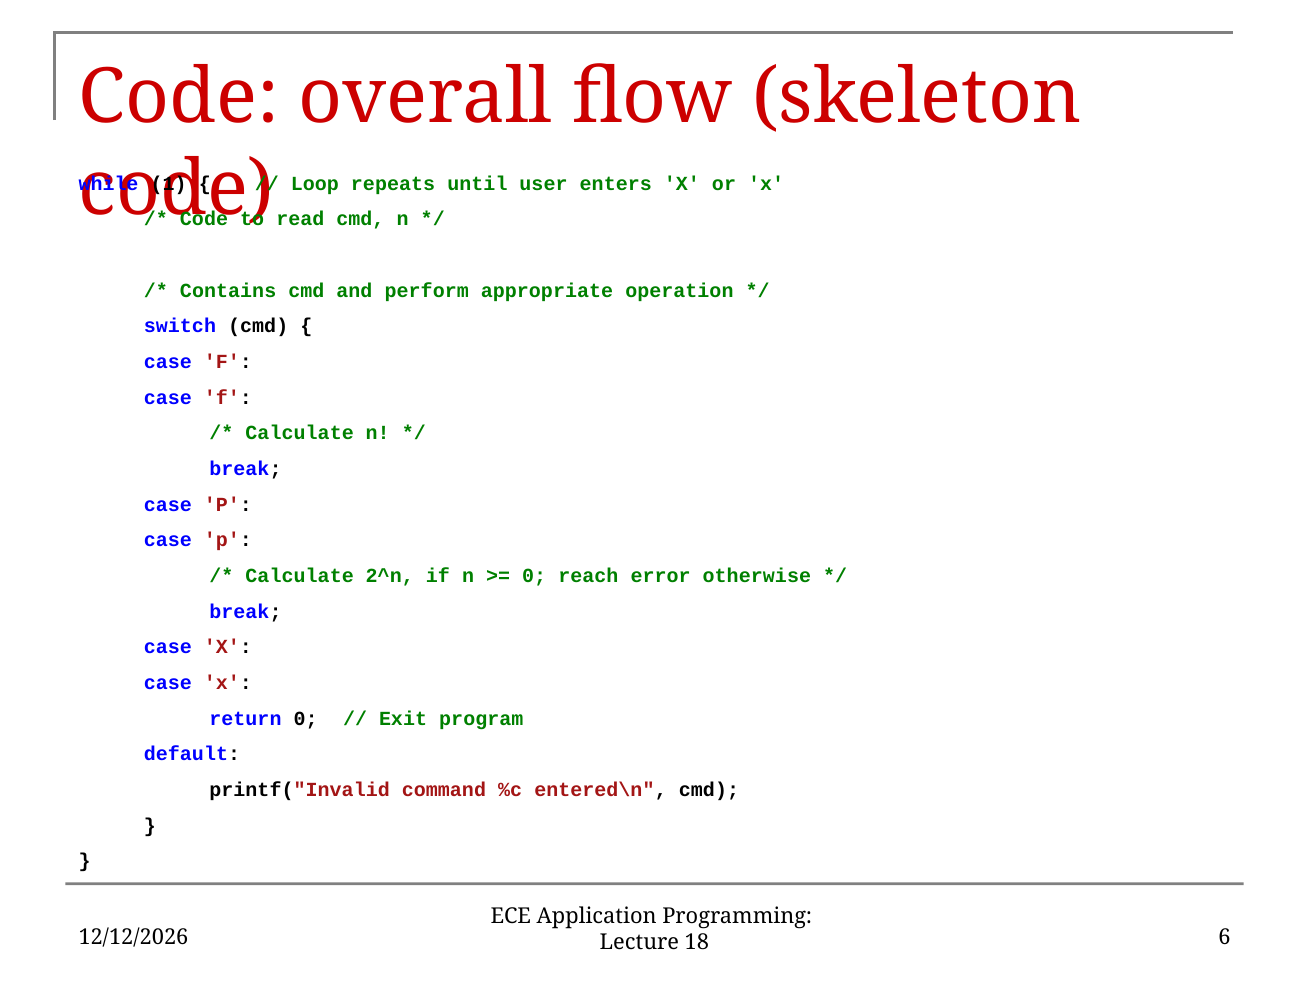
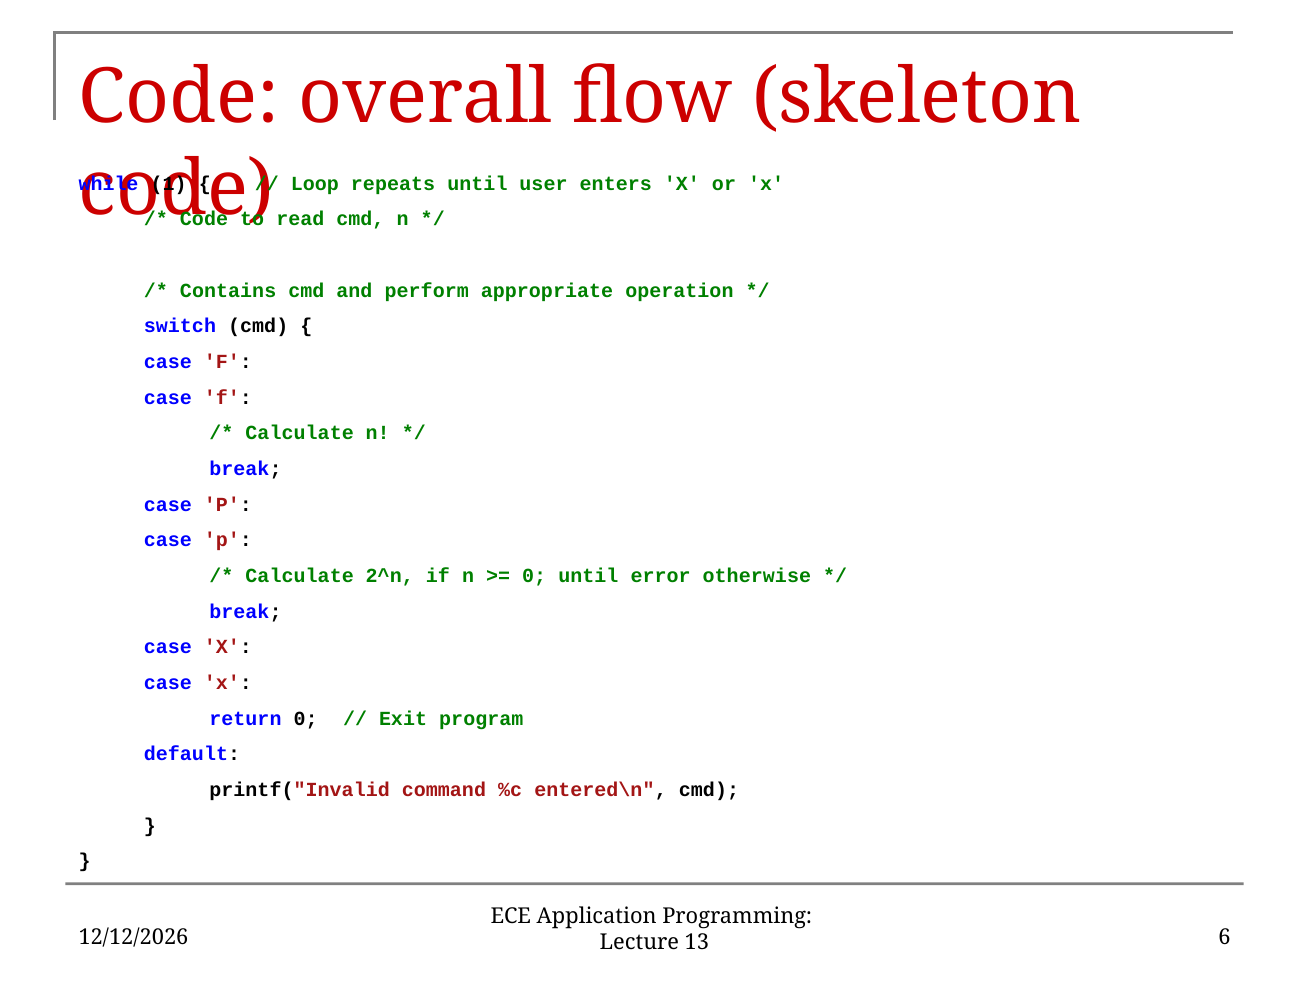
0 reach: reach -> until
18: 18 -> 13
